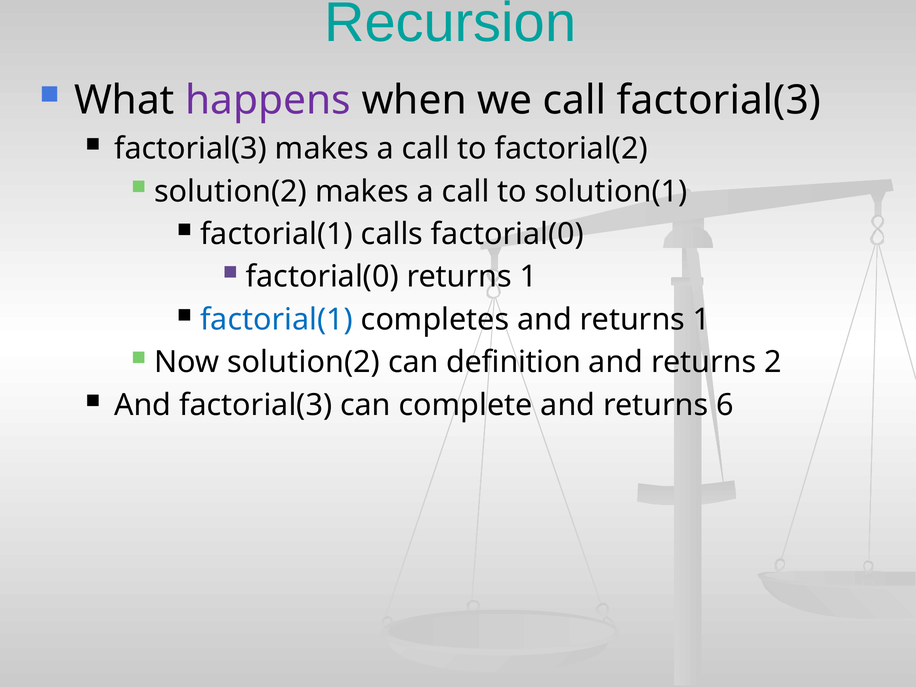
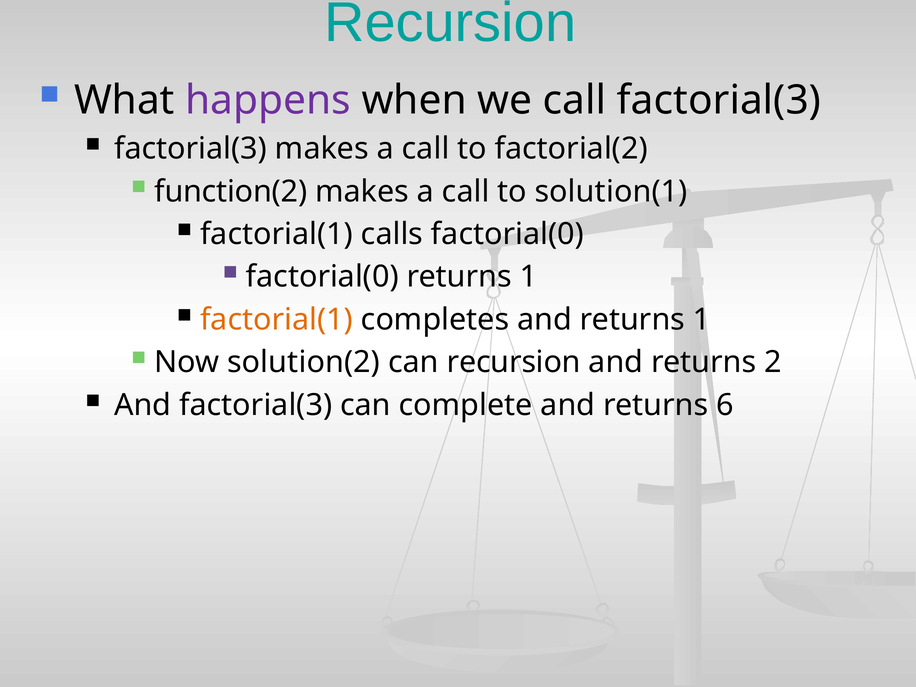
solution(2 at (231, 191): solution(2 -> function(2
factorial(1 at (276, 320) colour: blue -> orange
can definition: definition -> recursion
